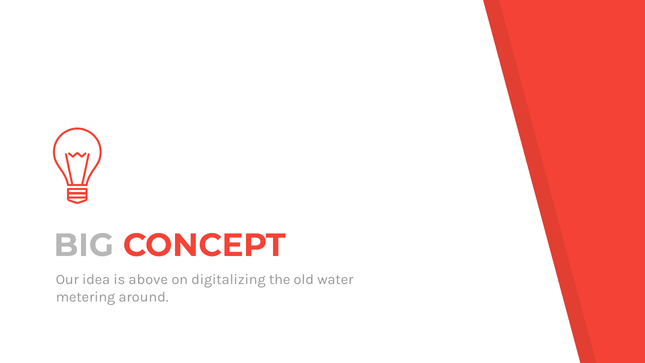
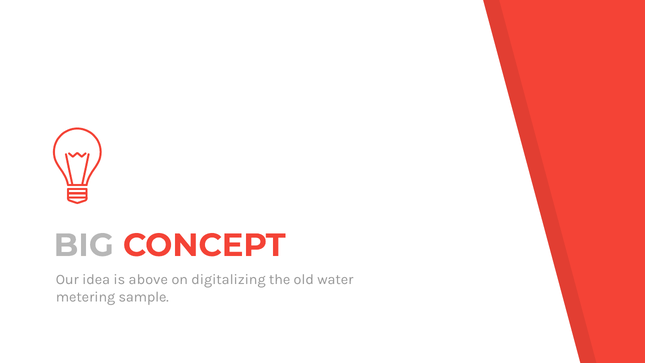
around: around -> sample
